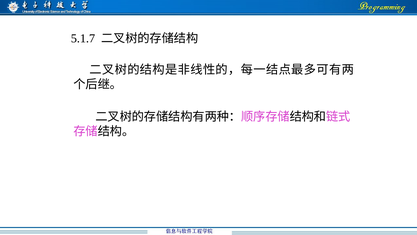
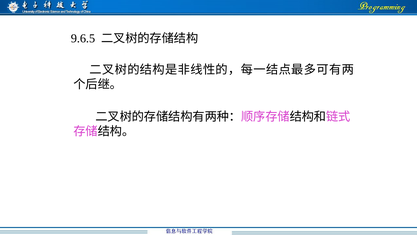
5.1.7: 5.1.7 -> 9.6.5
